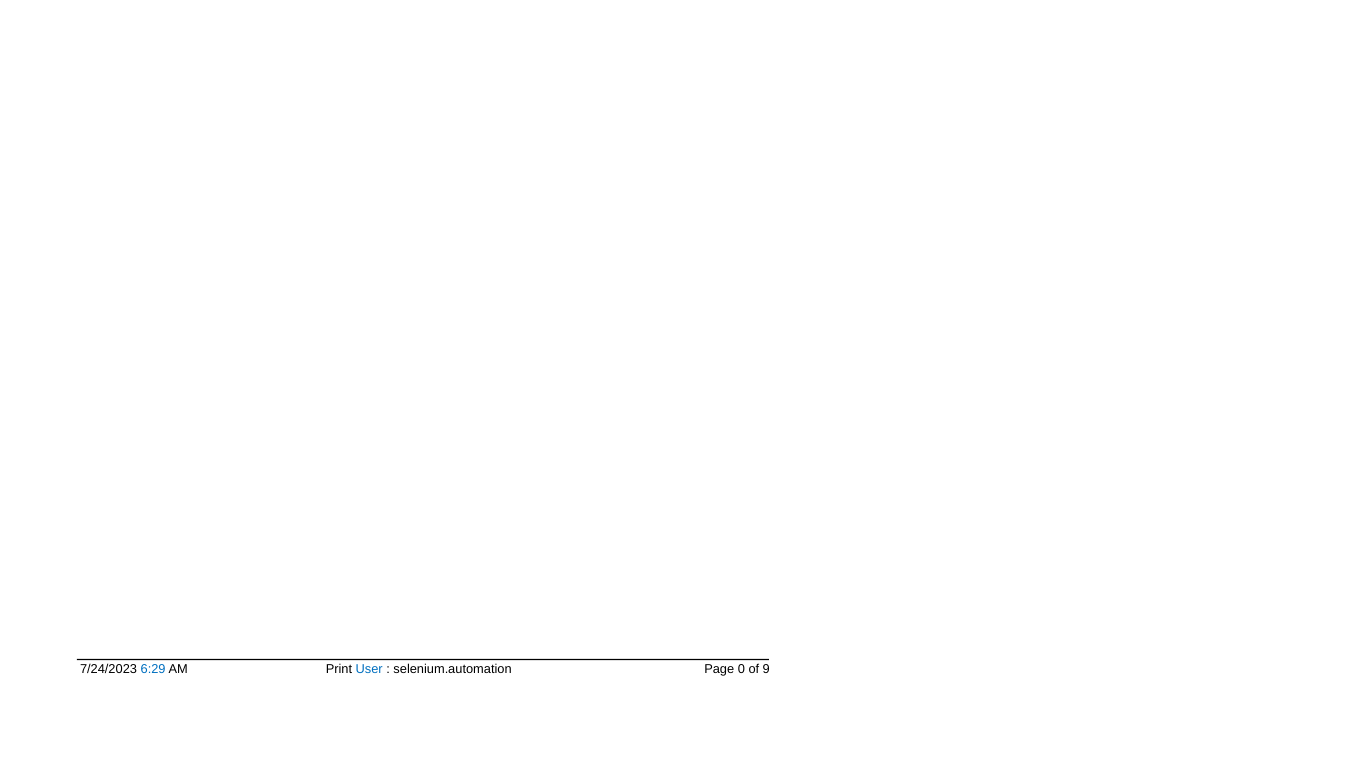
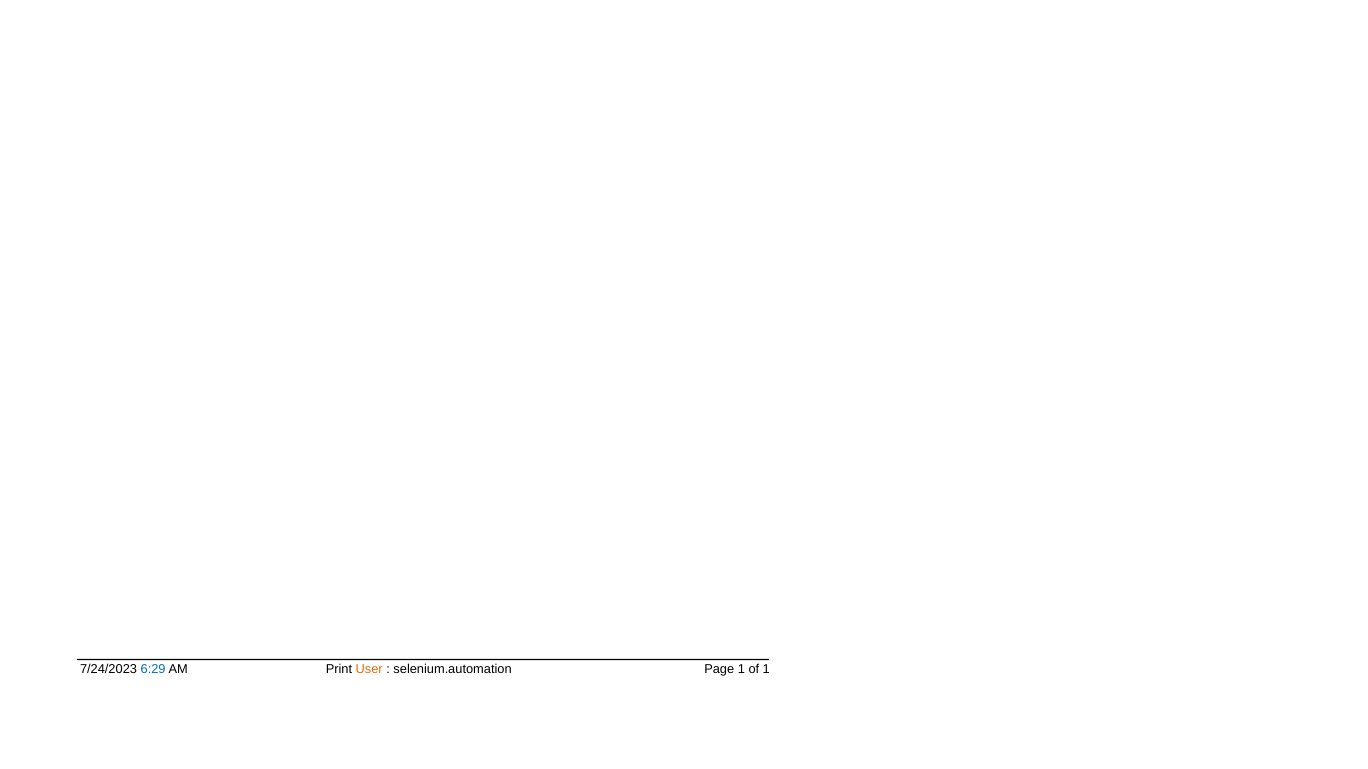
User colour: blue -> orange
Page 0: 0 -> 1
of 9: 9 -> 1
